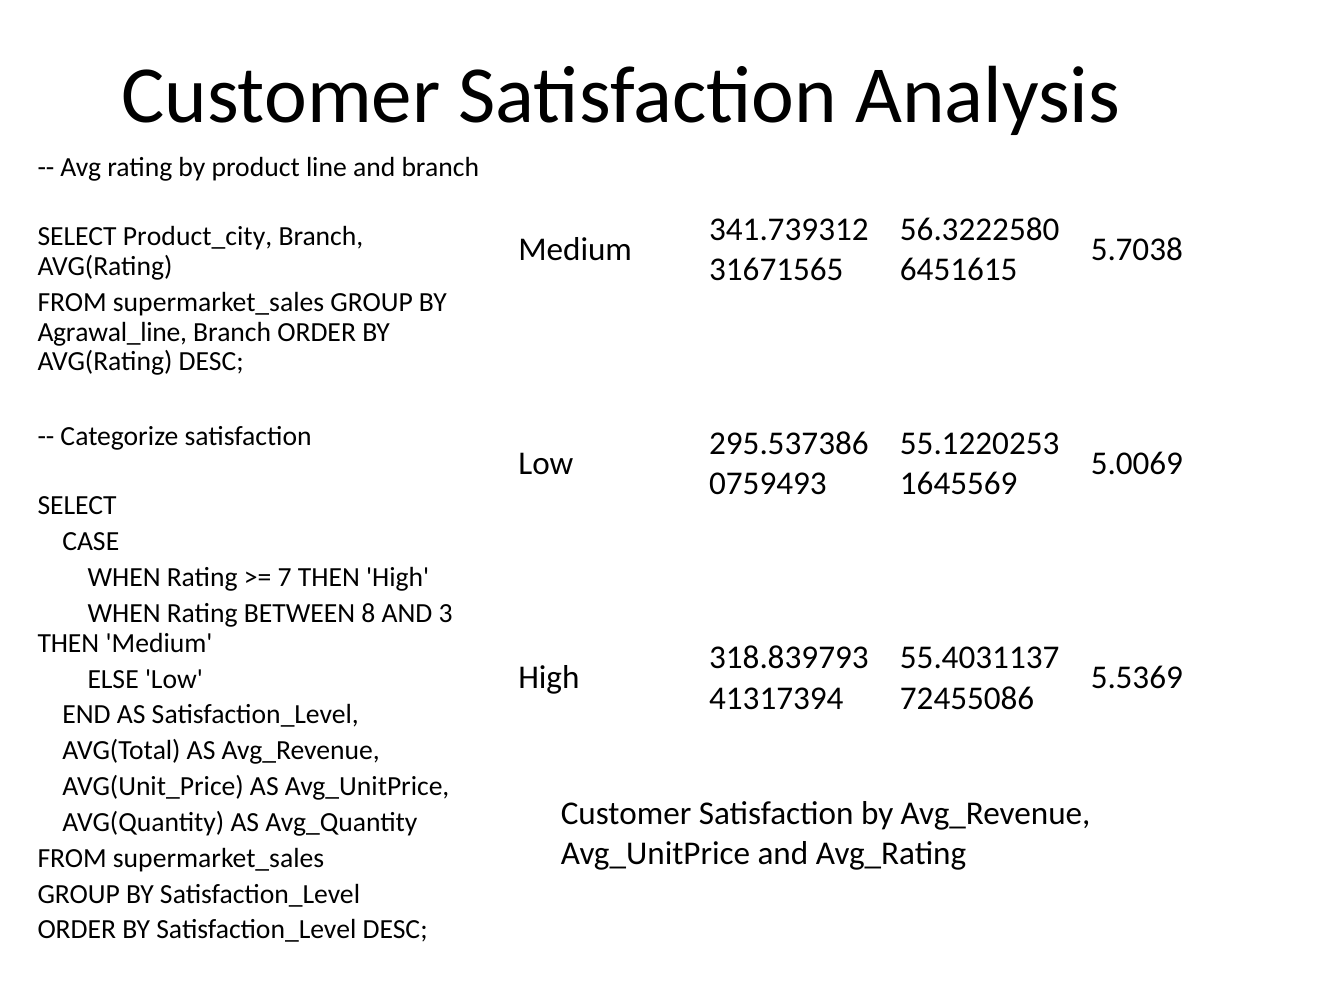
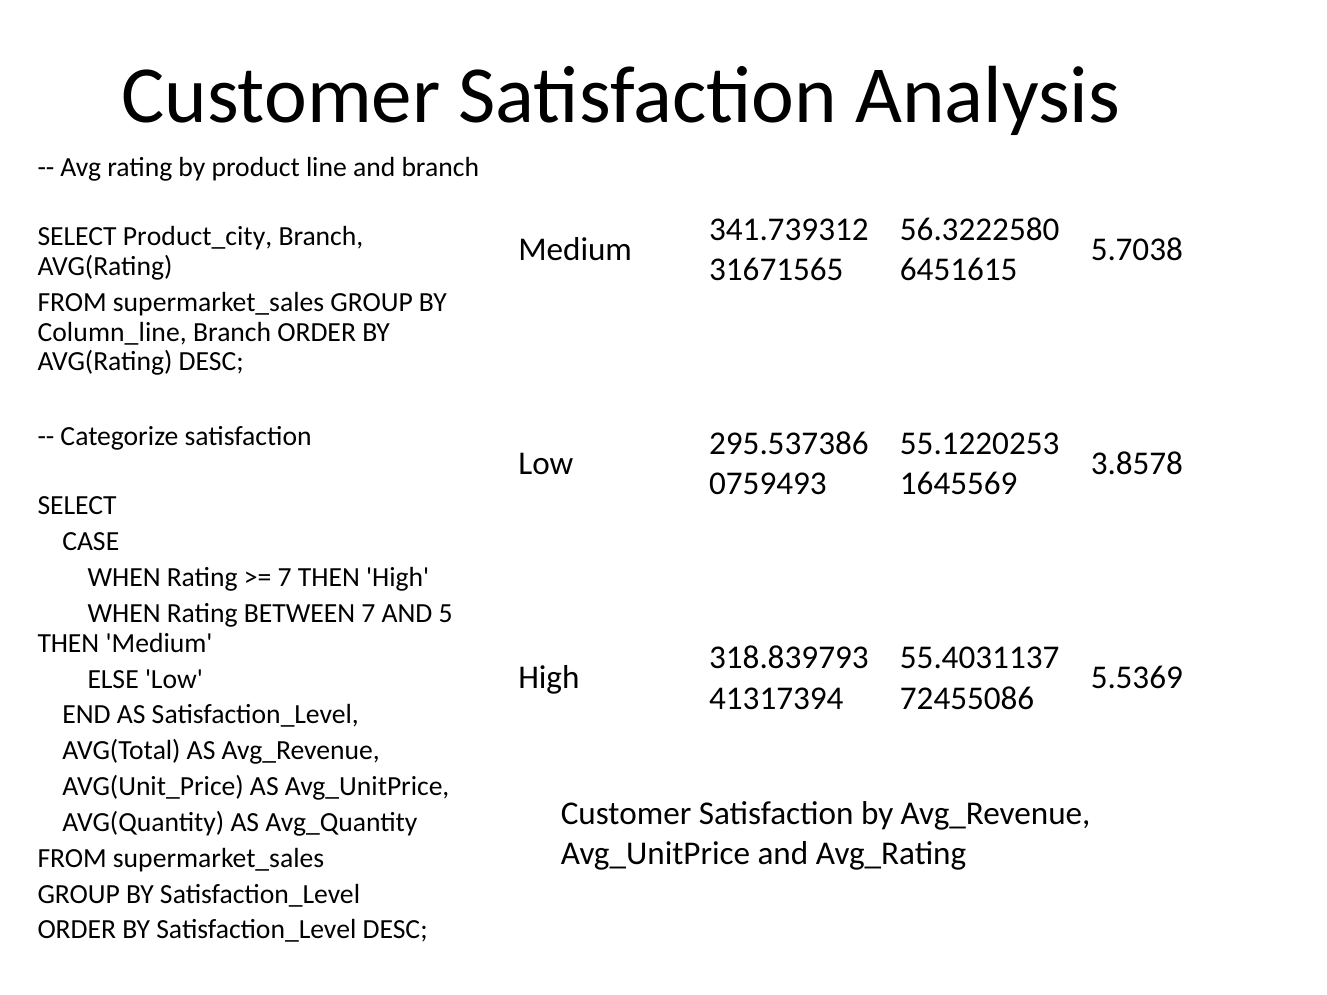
Agrawal_line: Agrawal_line -> Column_line
5.0069: 5.0069 -> 3.8578
BETWEEN 8: 8 -> 7
3: 3 -> 5
